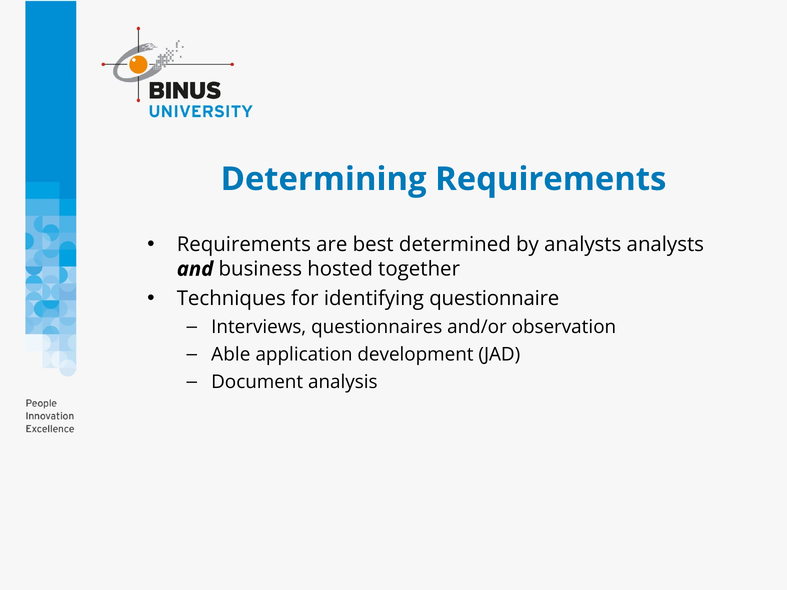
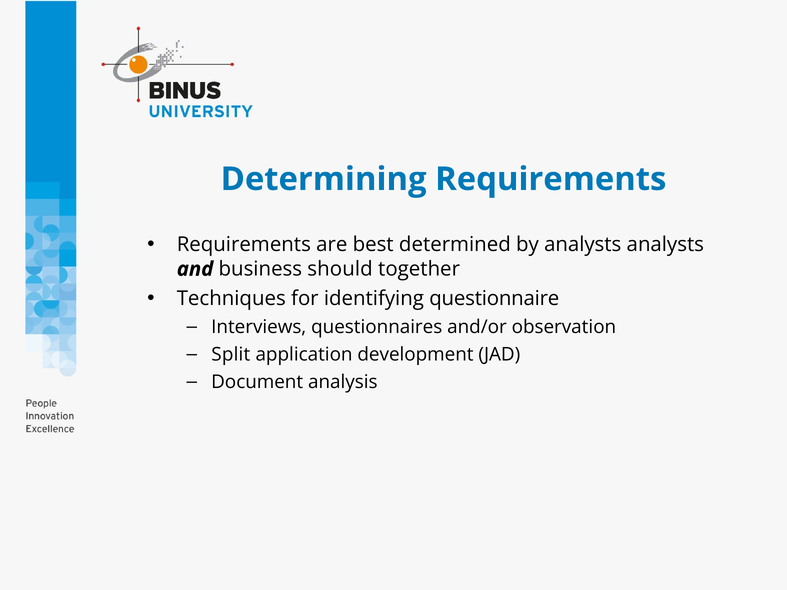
hosted: hosted -> should
Able: Able -> Split
